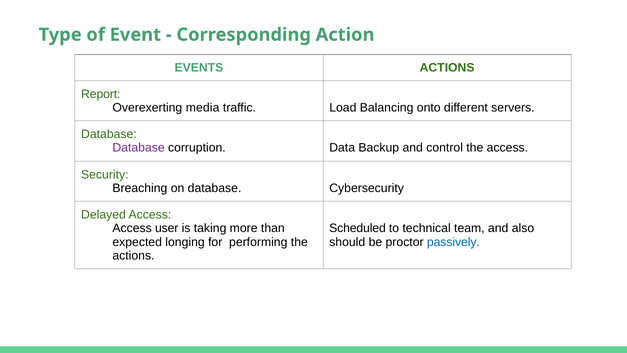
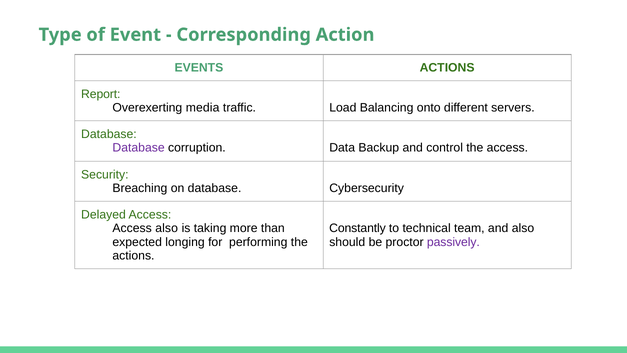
Access user: user -> also
Scheduled: Scheduled -> Constantly
passively colour: blue -> purple
